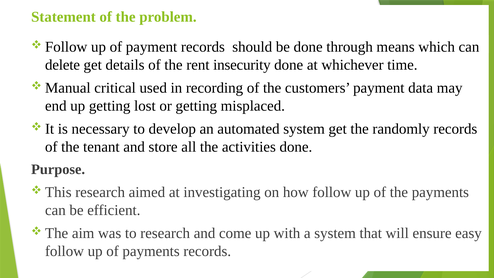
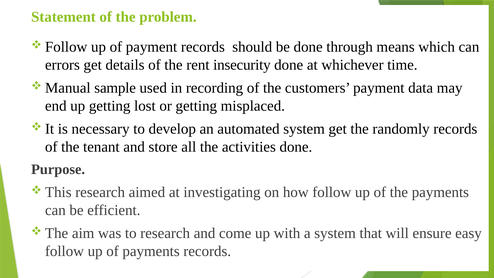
delete: delete -> errors
critical: critical -> sample
